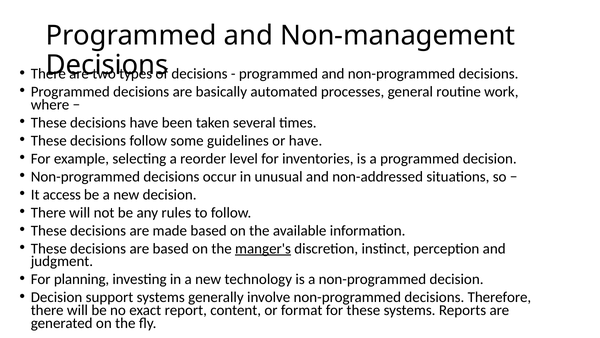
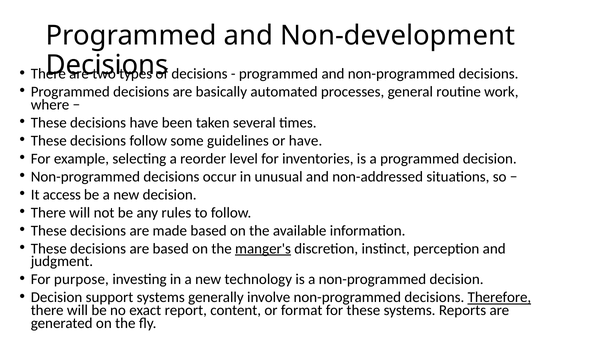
Non-management: Non-management -> Non-development
planning: planning -> purpose
Therefore underline: none -> present
